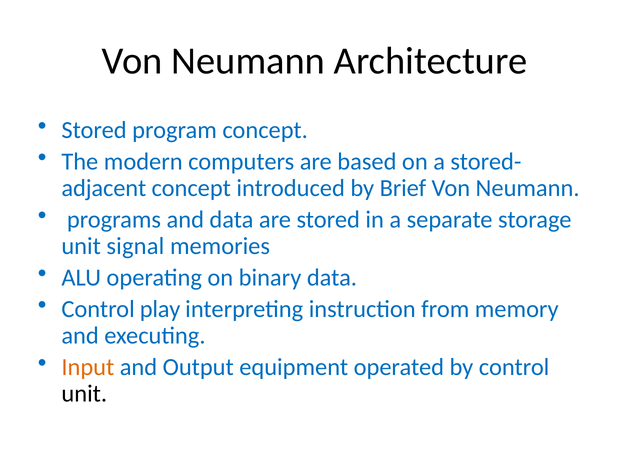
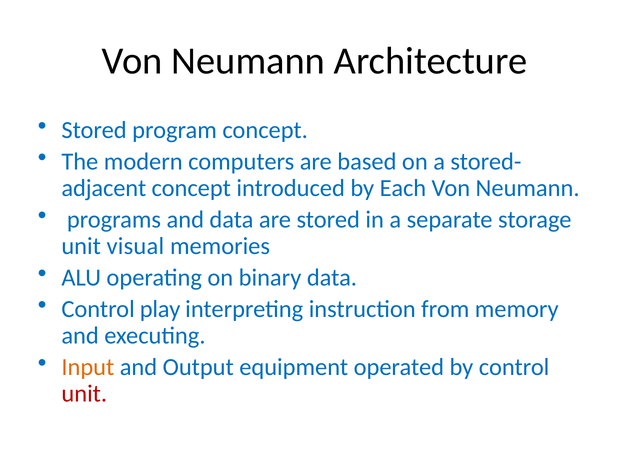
Brief: Brief -> Each
signal: signal -> visual
unit at (84, 393) colour: black -> red
